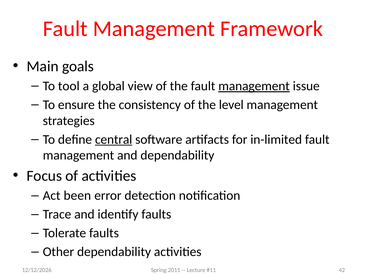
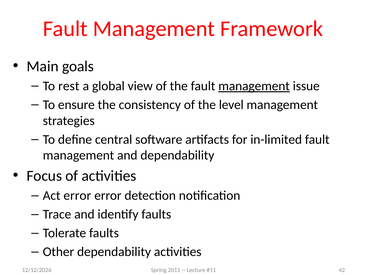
tool: tool -> rest
central underline: present -> none
Act been: been -> error
